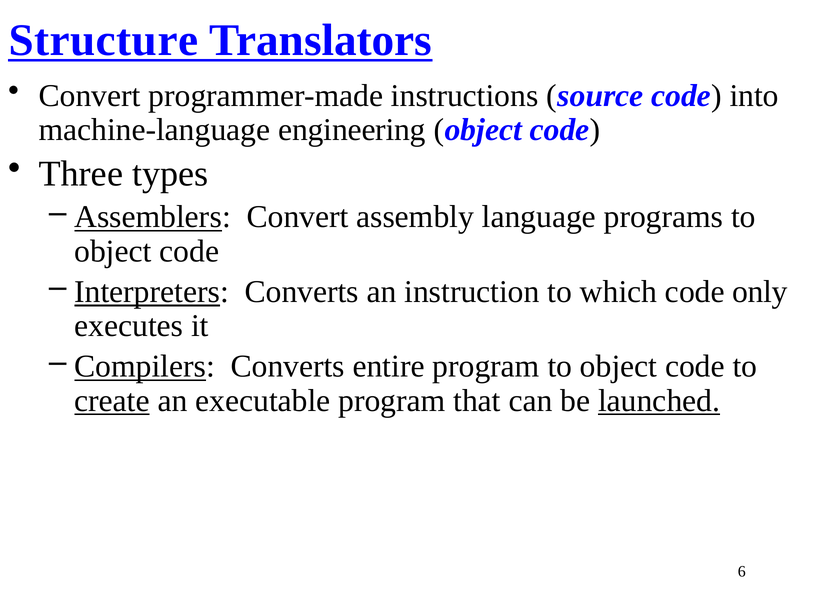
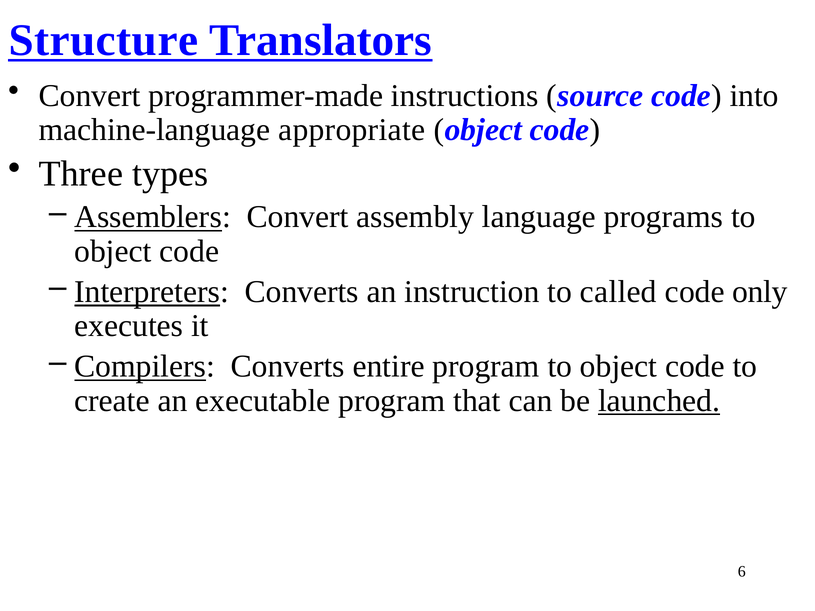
engineering: engineering -> appropriate
which: which -> called
create underline: present -> none
